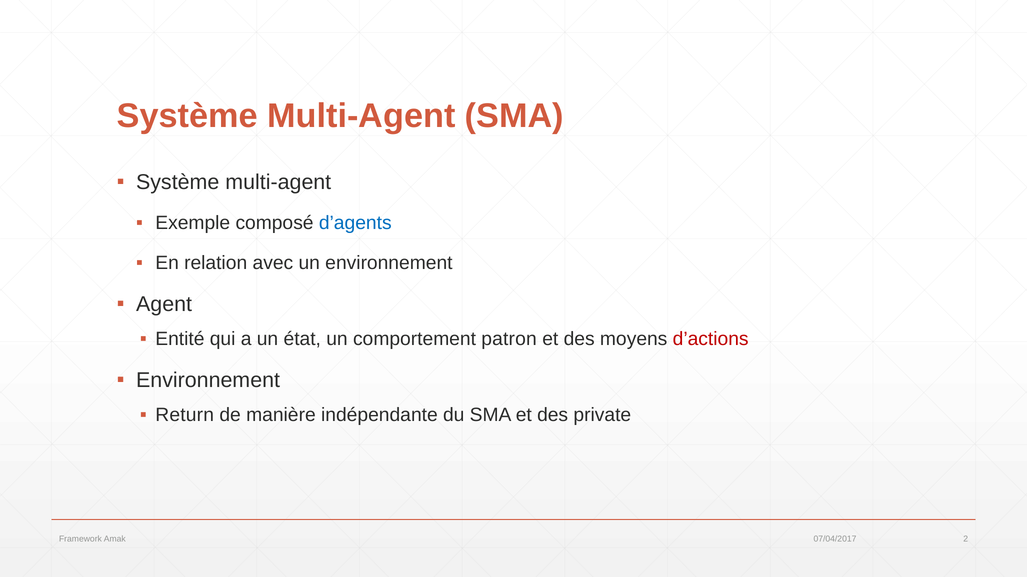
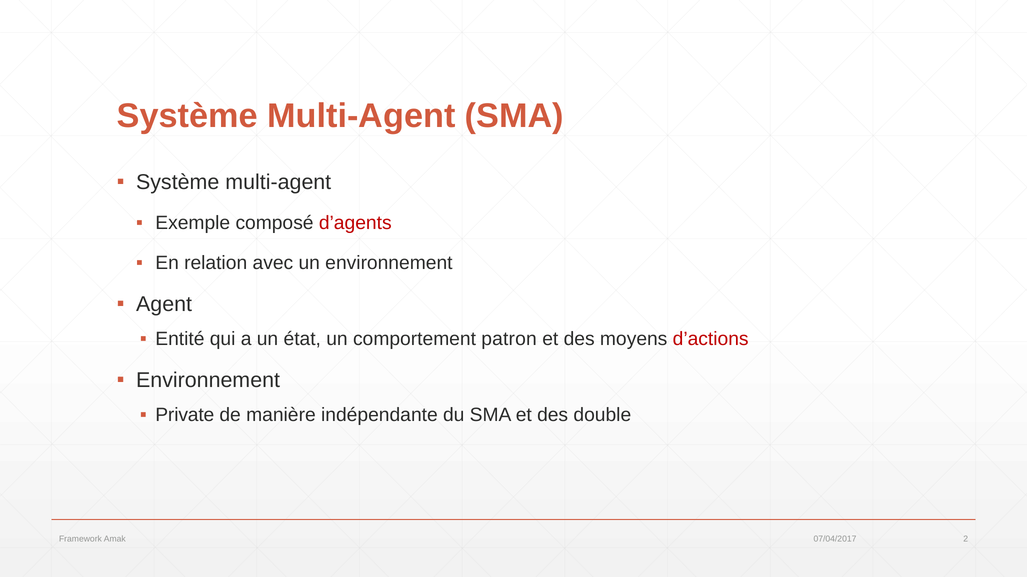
d’agents colour: blue -> red
Return: Return -> Private
private: private -> double
